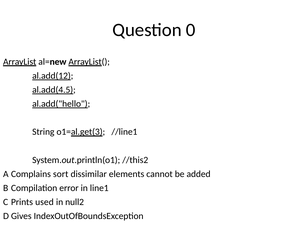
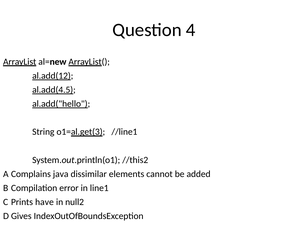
0: 0 -> 4
sort: sort -> java
used: used -> have
